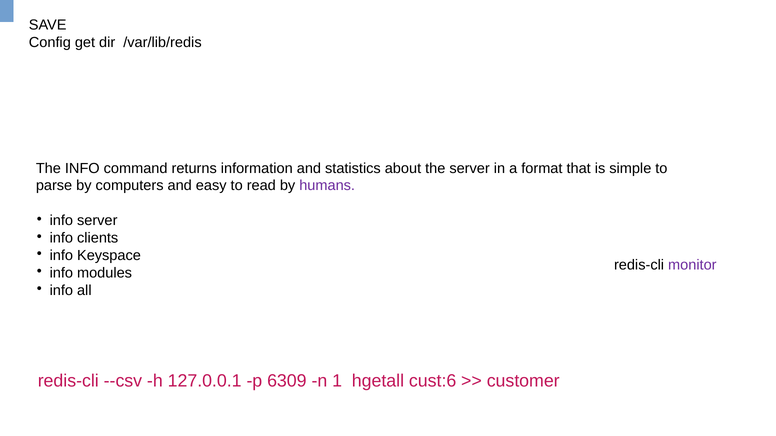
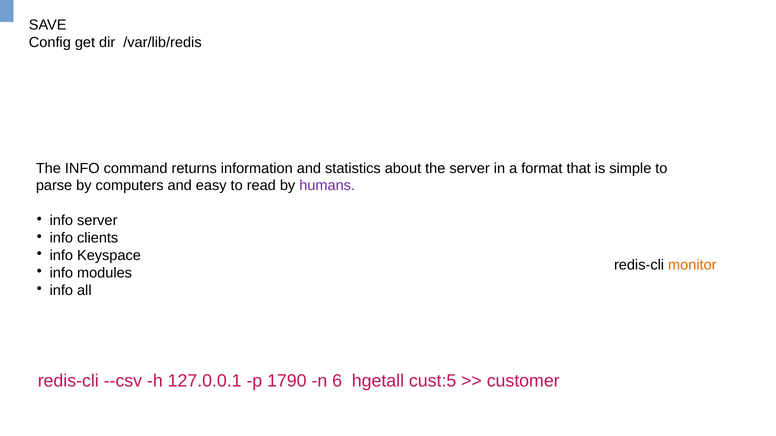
monitor colour: purple -> orange
6309: 6309 -> 1790
1: 1 -> 6
cust:6: cust:6 -> cust:5
